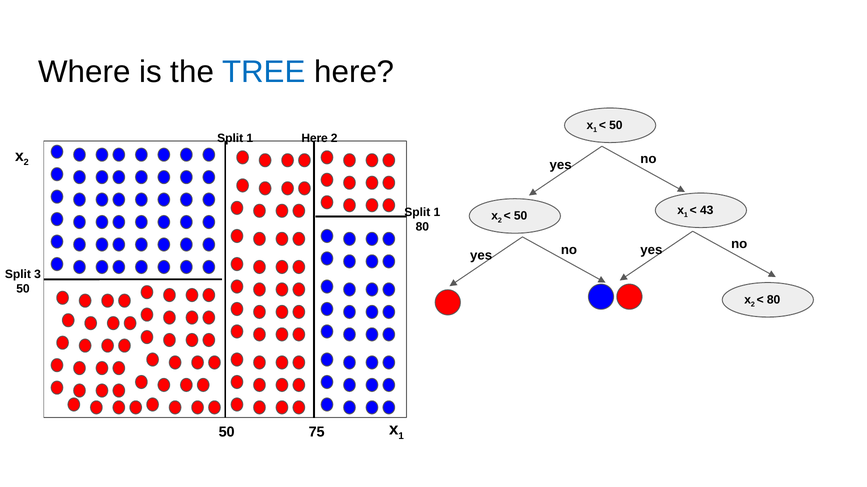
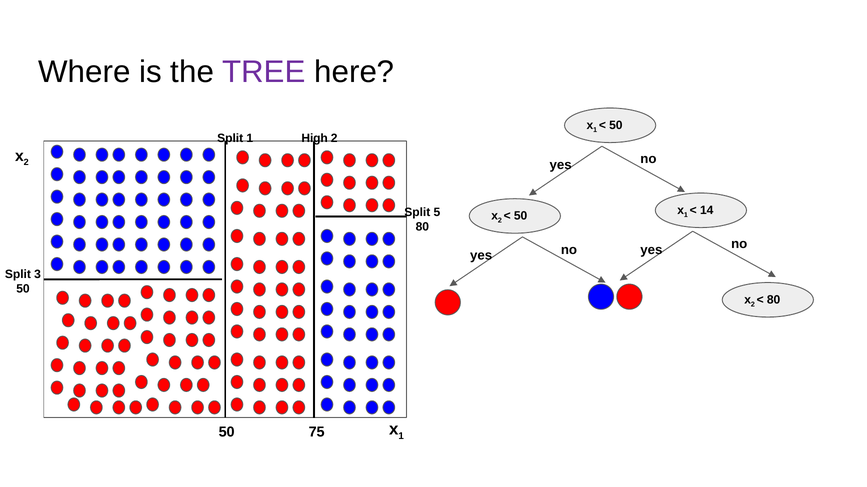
TREE colour: blue -> purple
Here at (315, 138): Here -> High
1 at (437, 213): 1 -> 5
43: 43 -> 14
